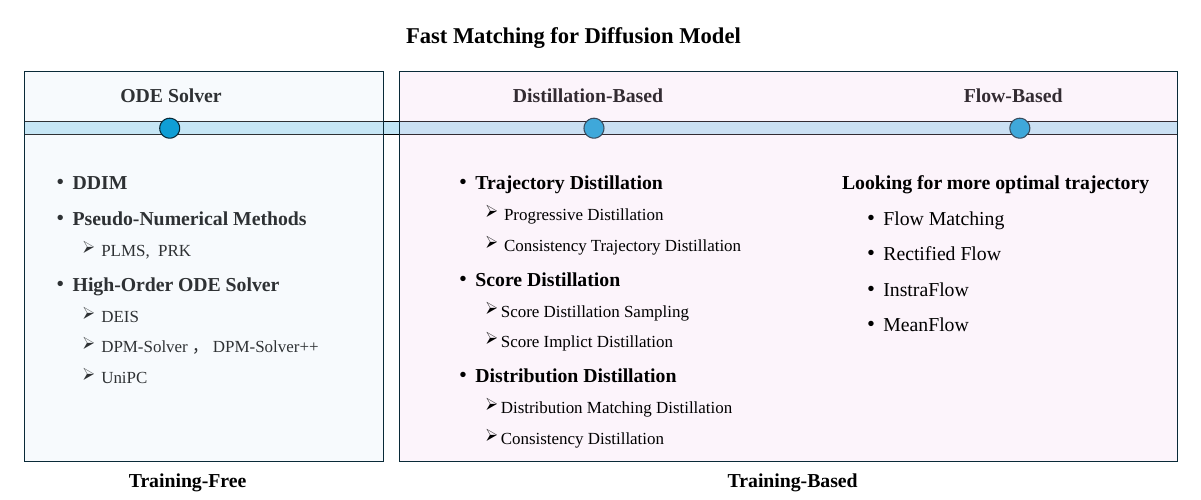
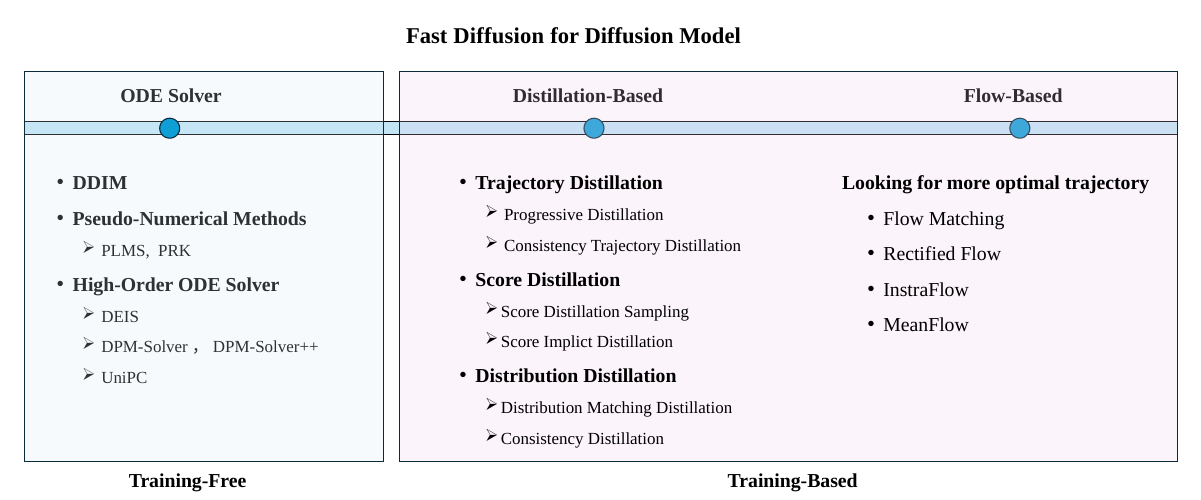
Fast Matching: Matching -> Diffusion
